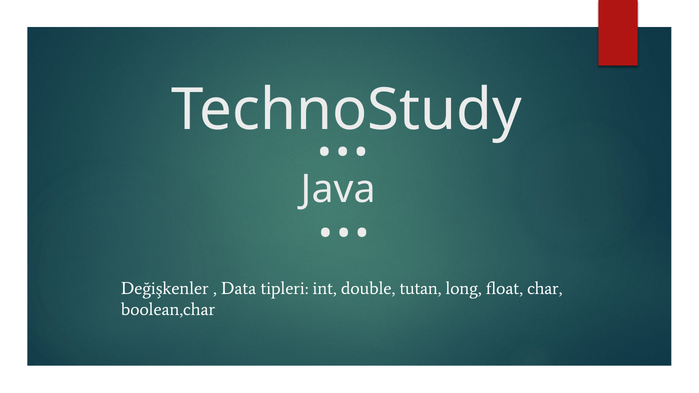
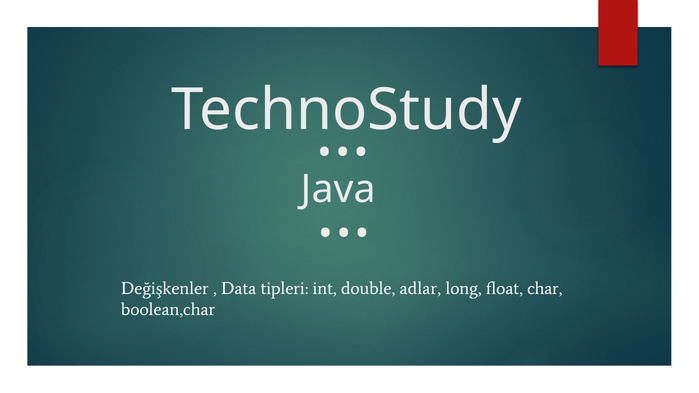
tutan: tutan -> adlar
